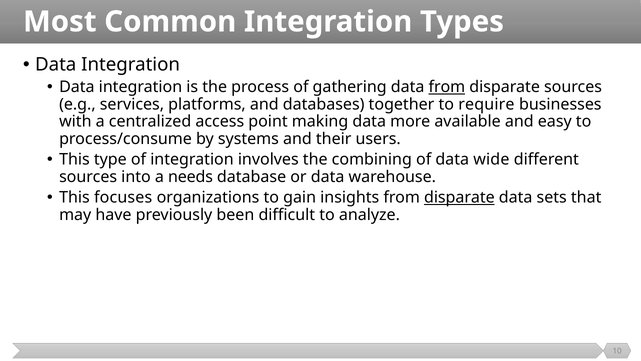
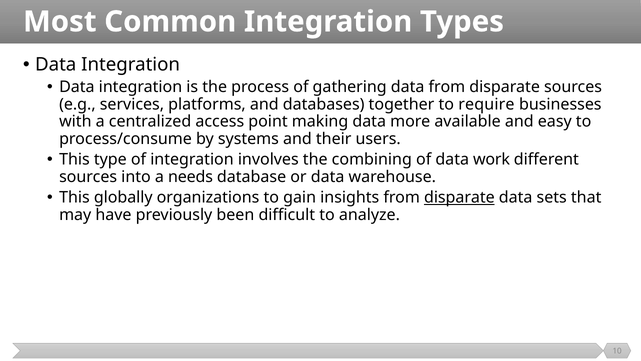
from at (447, 87) underline: present -> none
wide: wide -> work
focuses: focuses -> globally
